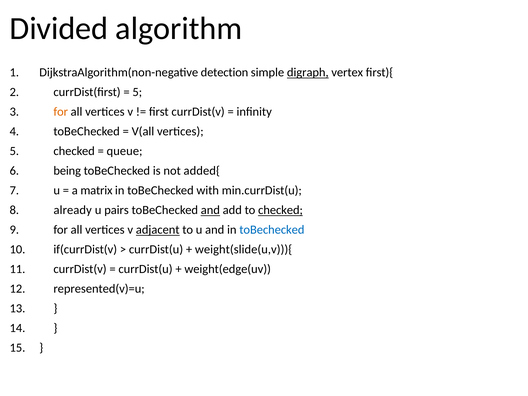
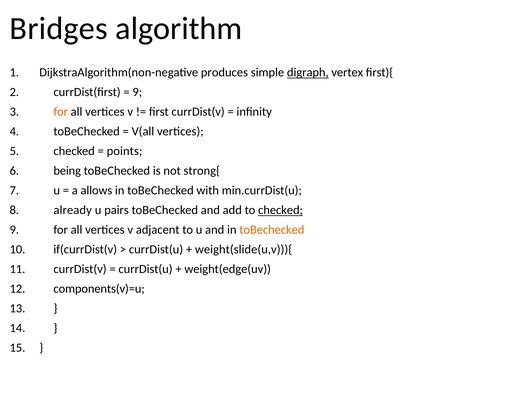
Divided: Divided -> Bridges
detection: detection -> produces
5 at (137, 92): 5 -> 9
queue: queue -> points
added{: added{ -> strong{
matrix: matrix -> allows
and at (210, 210) underline: present -> none
adjacent underline: present -> none
toBechecked at (272, 230) colour: blue -> orange
represented(v)=u: represented(v)=u -> components(v)=u
